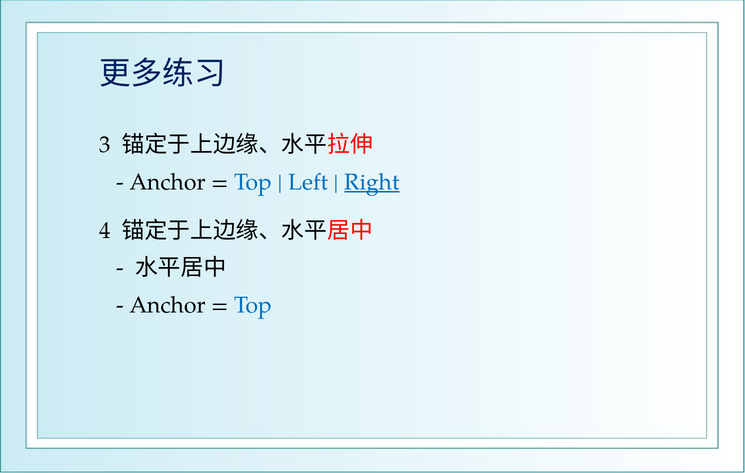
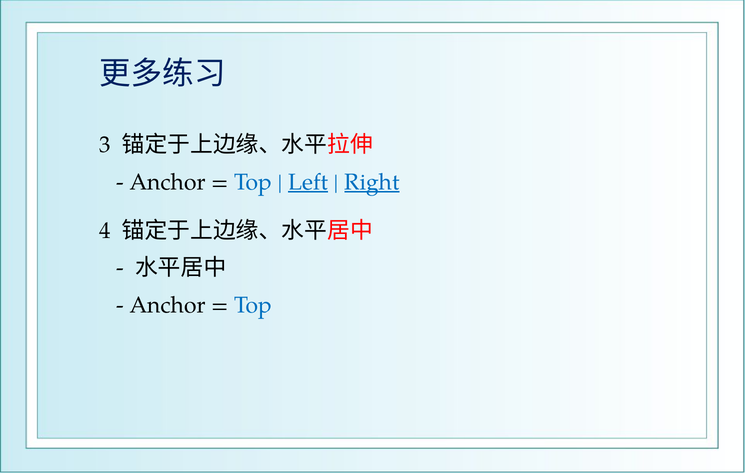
Left underline: none -> present
